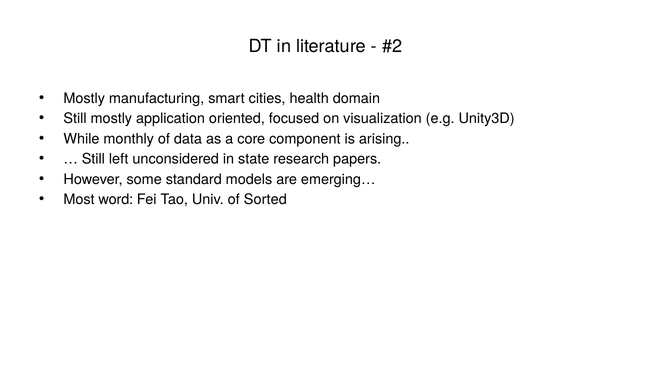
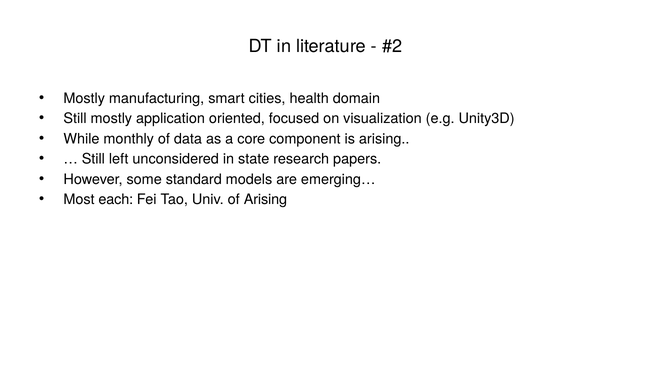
word: word -> each
of Sorted: Sorted -> Arising
